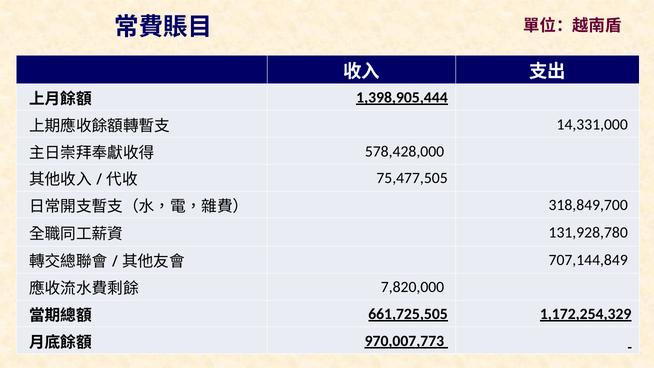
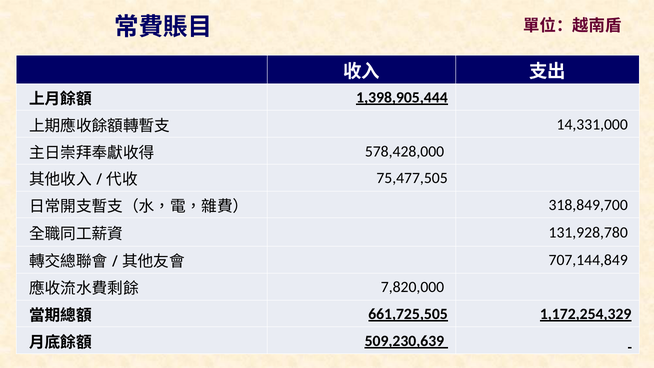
970,007,773: 970,007,773 -> 509,230,639
